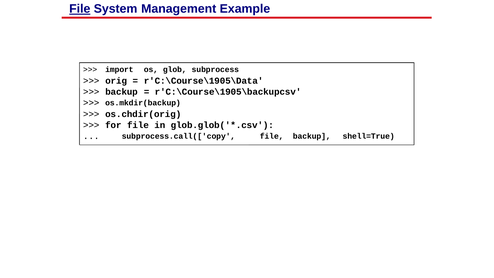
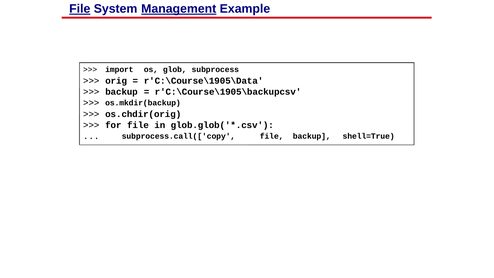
Management underline: none -> present
